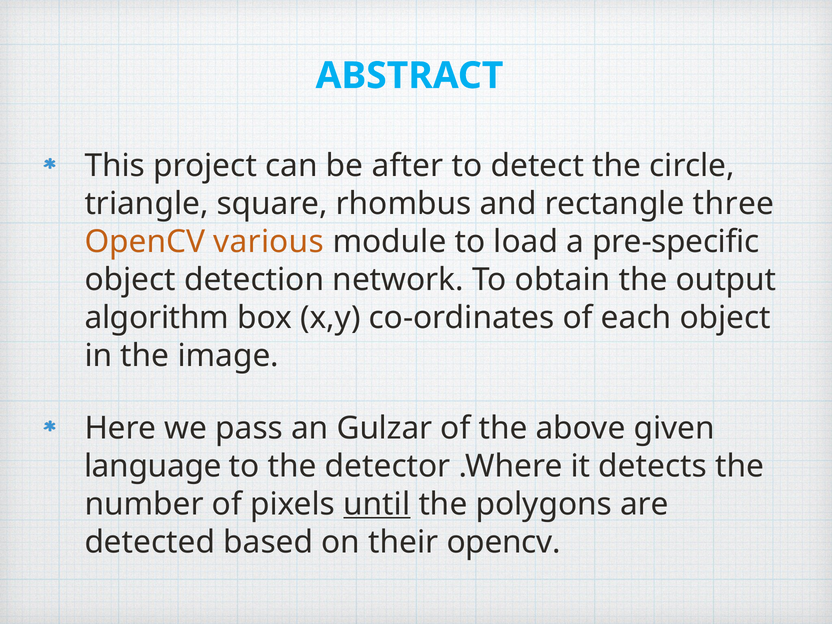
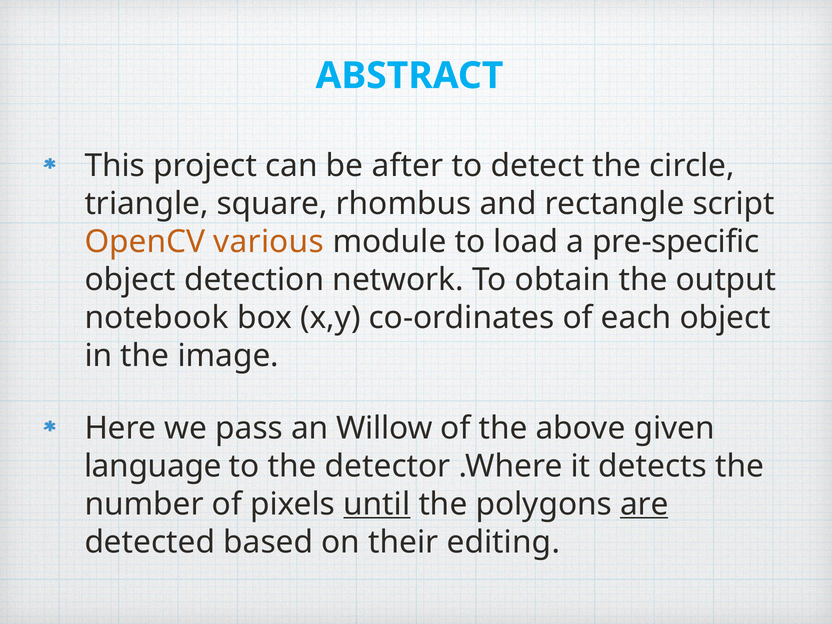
three: three -> script
algorithm: algorithm -> notebook
Gulzar: Gulzar -> Willow
are underline: none -> present
their opencv: opencv -> editing
